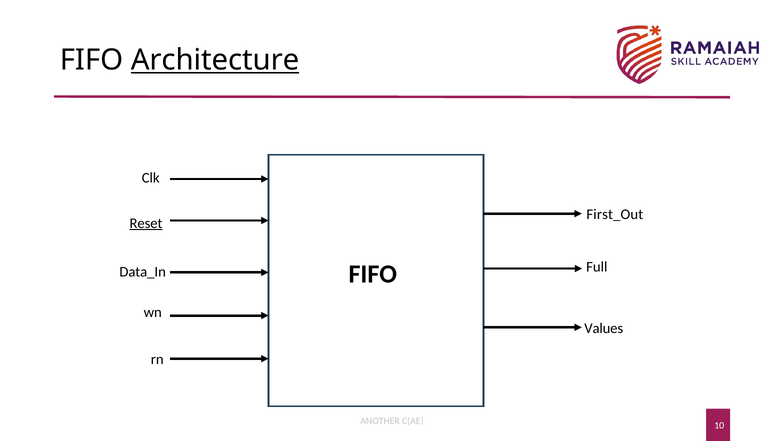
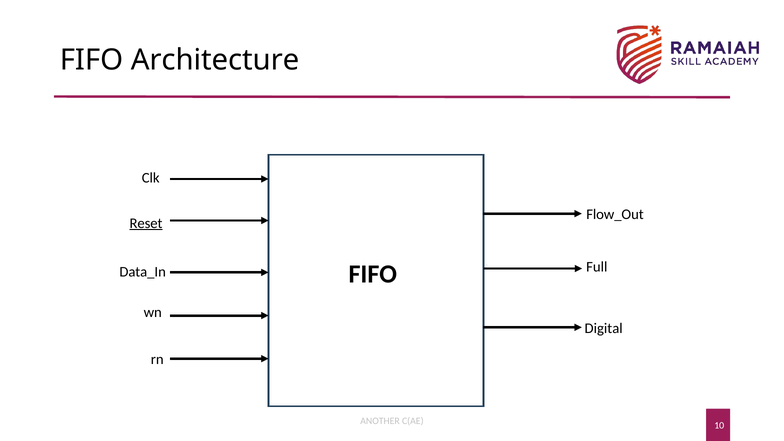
Architecture underline: present -> none
First_Out: First_Out -> Flow_Out
Values: Values -> Digital
